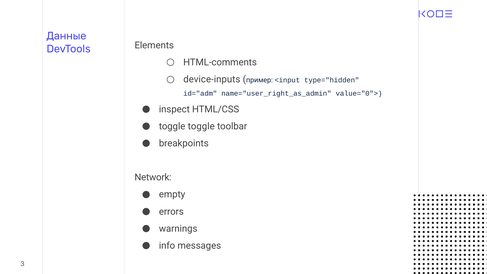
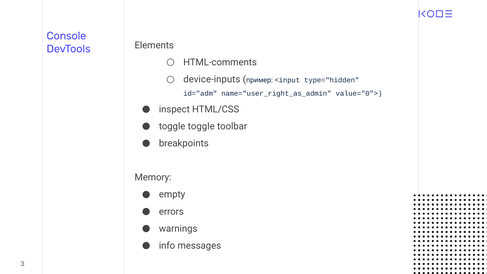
Данные: Данные -> Console
Network: Network -> Memory
